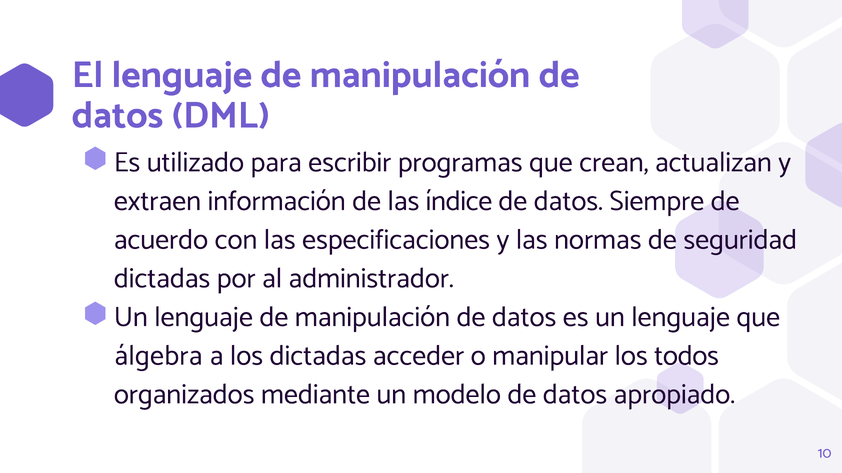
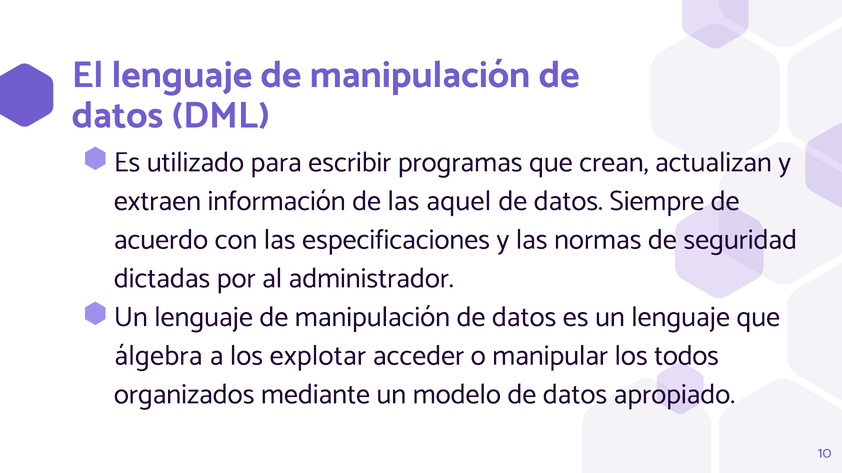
índice: índice -> aquel
los dictadas: dictadas -> explotar
